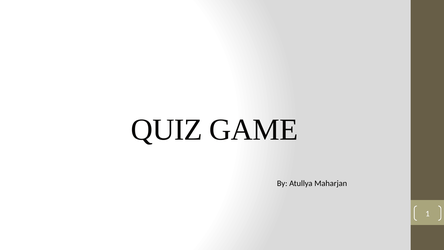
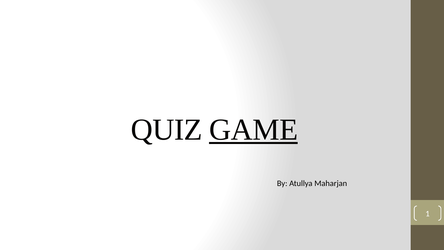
GAME underline: none -> present
